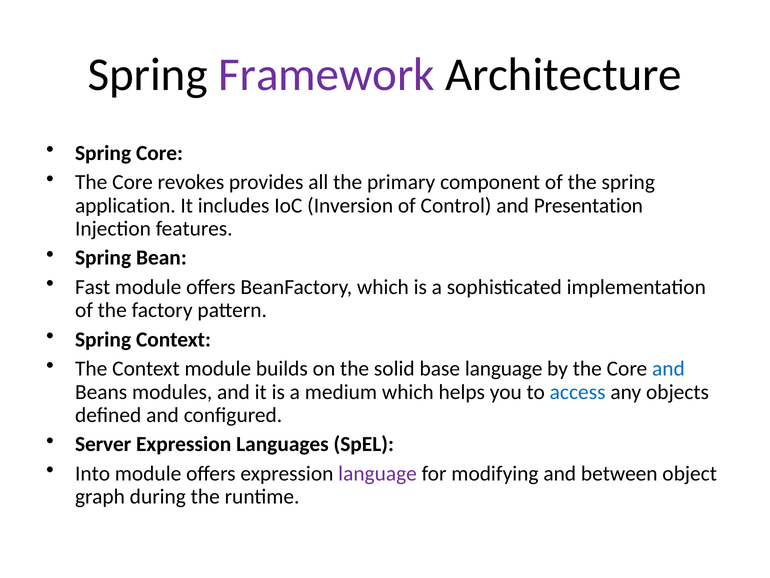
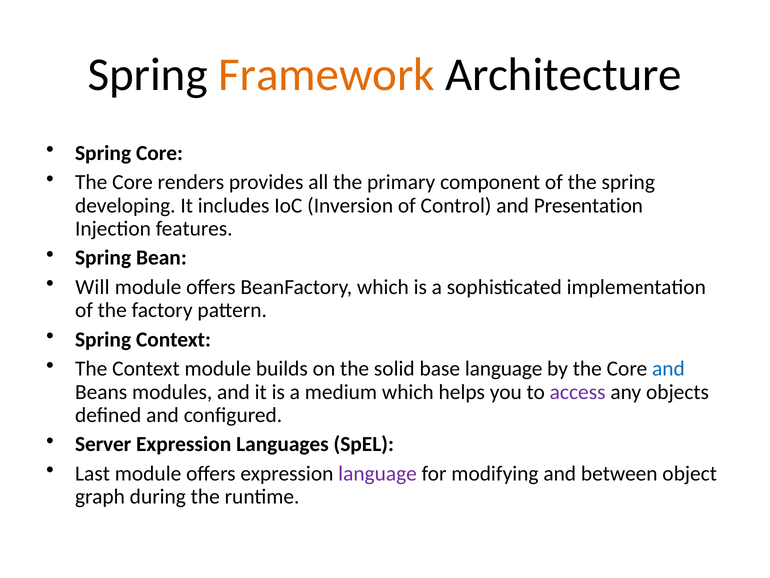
Framework colour: purple -> orange
revokes: revokes -> renders
application: application -> developing
Fast: Fast -> Will
access colour: blue -> purple
Into: Into -> Last
